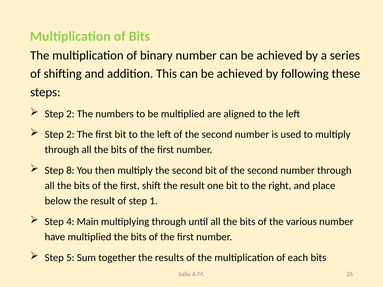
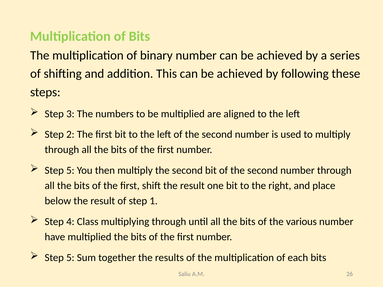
2 at (70, 114): 2 -> 3
8 at (70, 170): 8 -> 5
Main: Main -> Class
